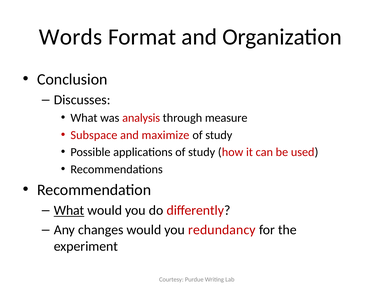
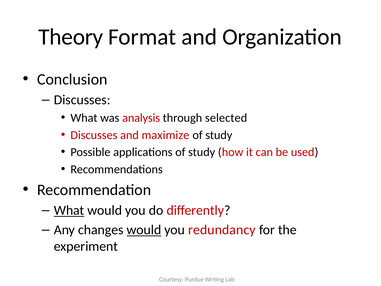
Words: Words -> Theory
measure: measure -> selected
Subspace at (94, 135): Subspace -> Discusses
would at (144, 230) underline: none -> present
